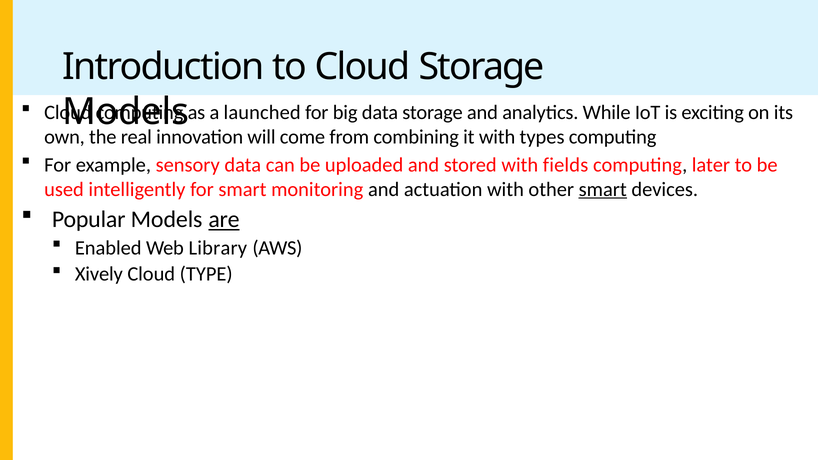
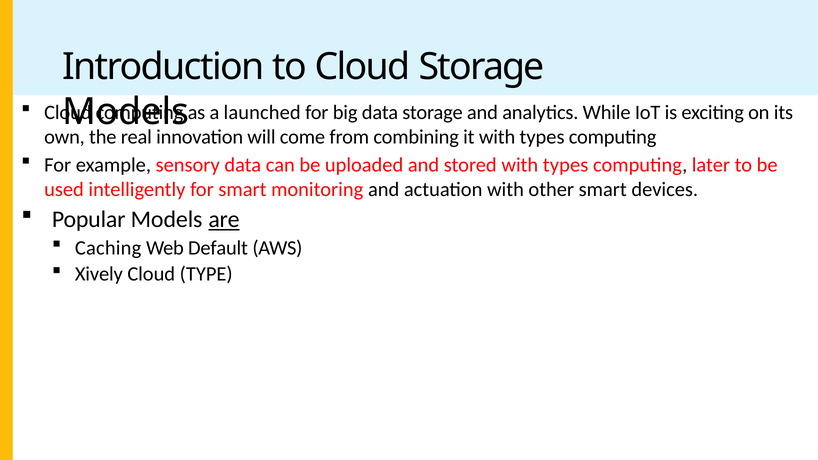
stored with fields: fields -> types
smart at (603, 189) underline: present -> none
Enabled: Enabled -> Caching
Library: Library -> Default
